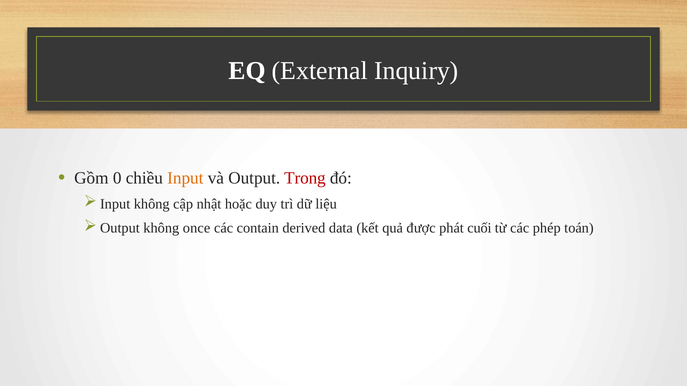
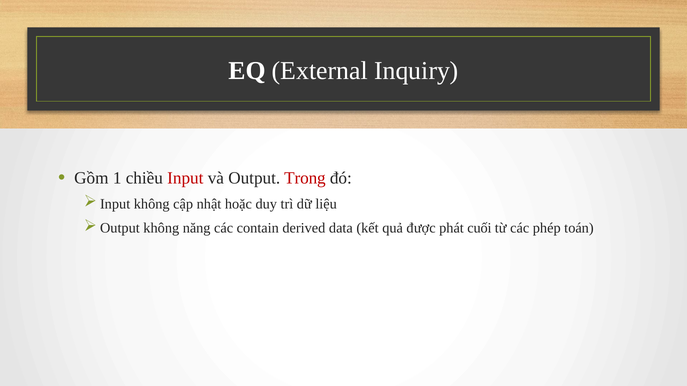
0: 0 -> 1
Input at (185, 178) colour: orange -> red
once: once -> năng
